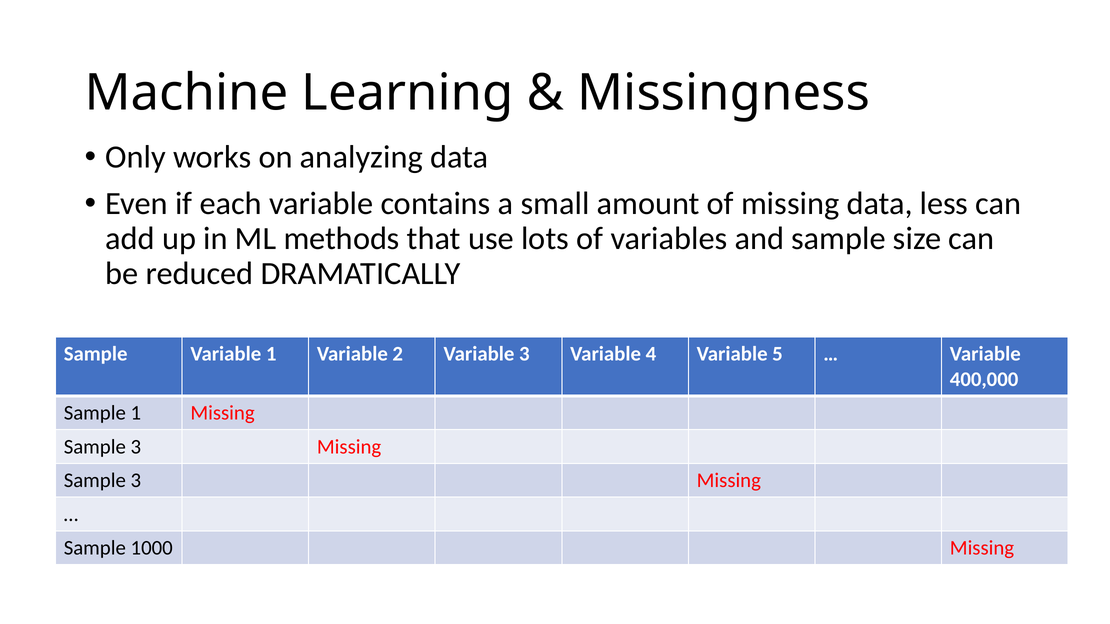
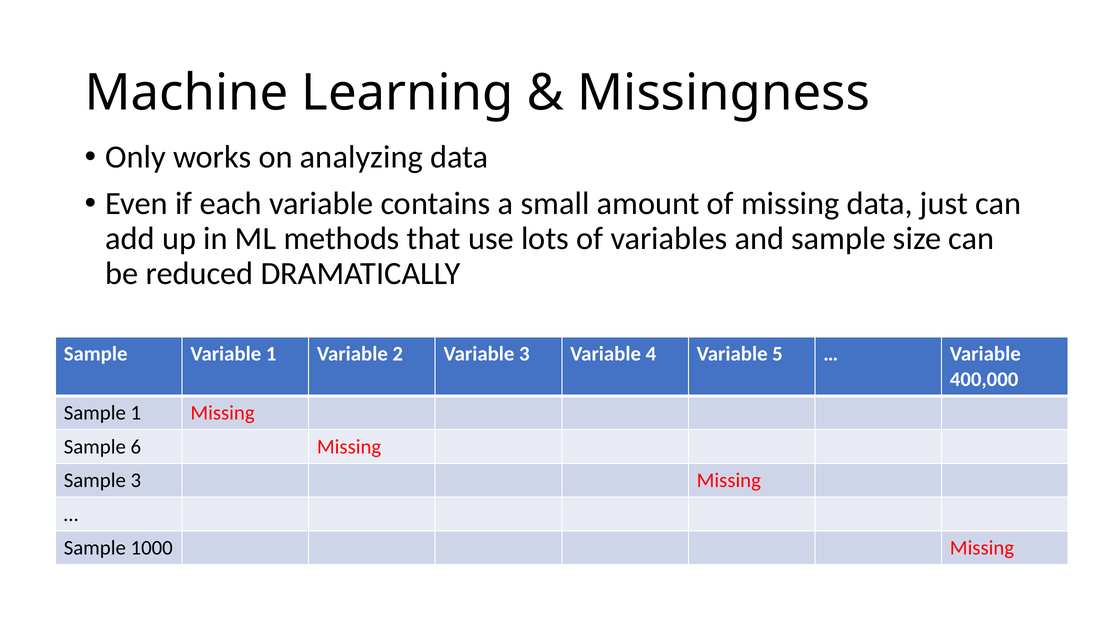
less: less -> just
3 at (136, 447): 3 -> 6
